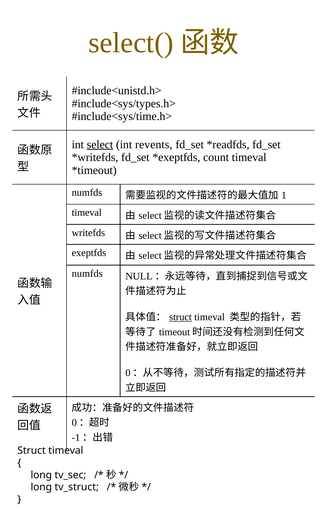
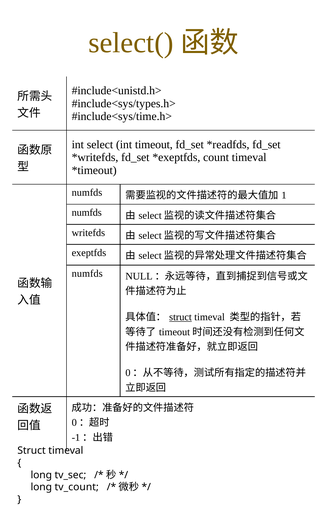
select underline: present -> none
revents: revents -> timeout
timeval at (87, 213): timeval -> numfds
tv_struct: tv_struct -> tv_count
